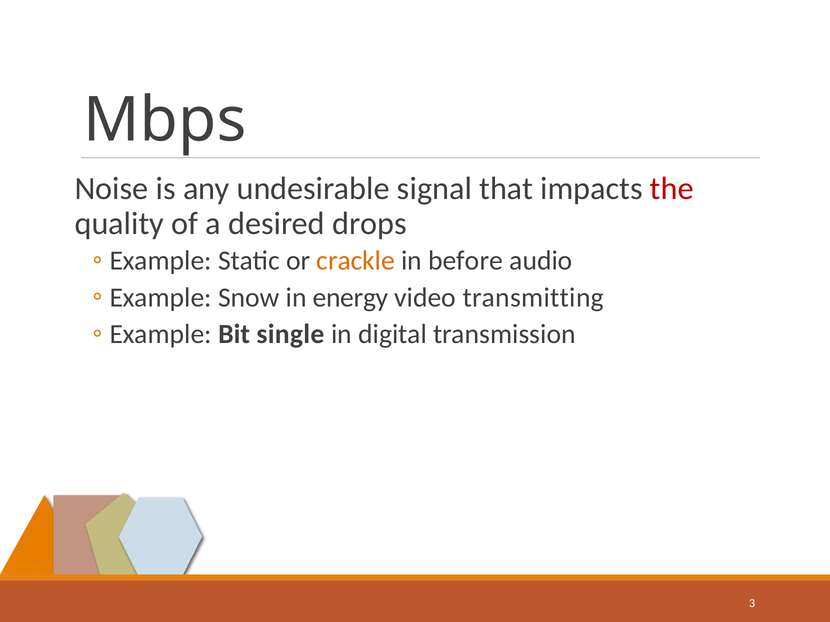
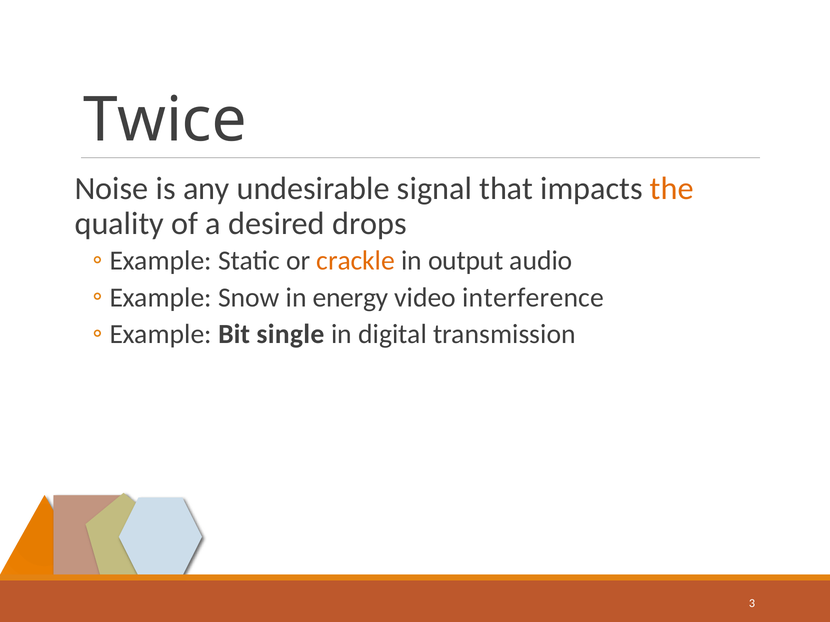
Mbps: Mbps -> Twice
the colour: red -> orange
before: before -> output
transmitting: transmitting -> interference
